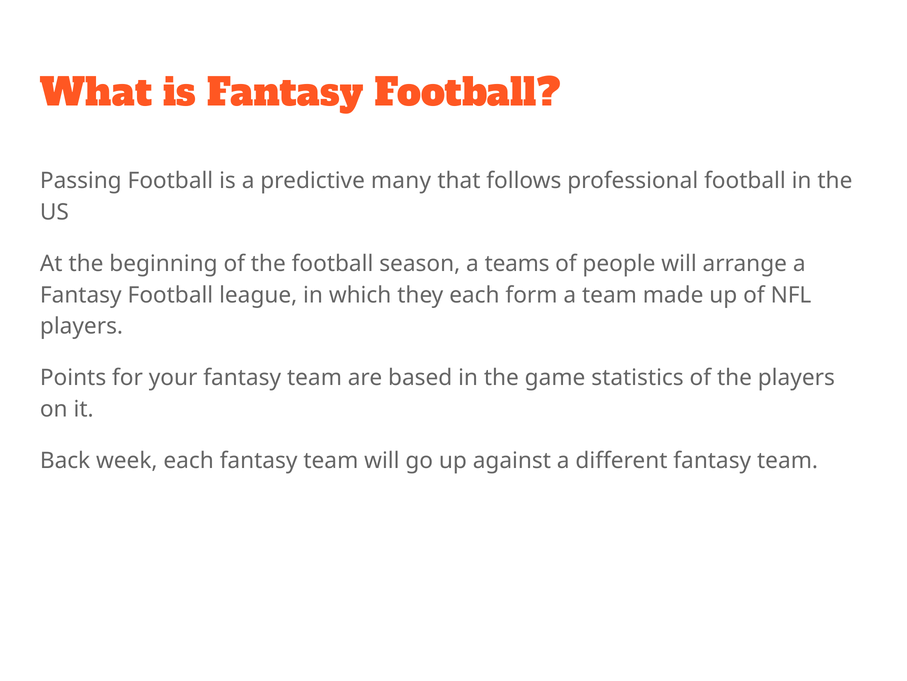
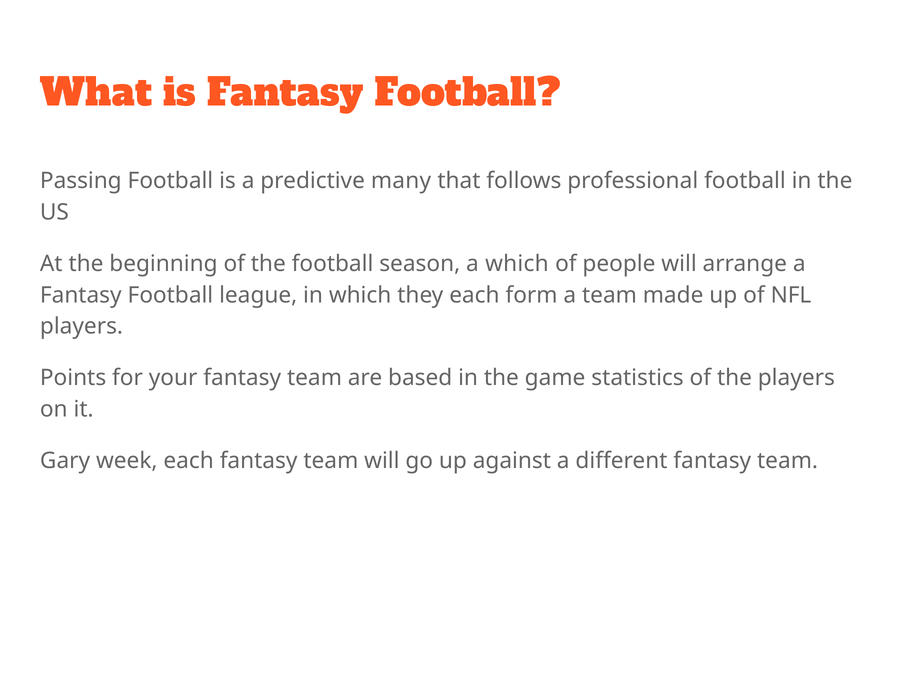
a teams: teams -> which
Back: Back -> Gary
